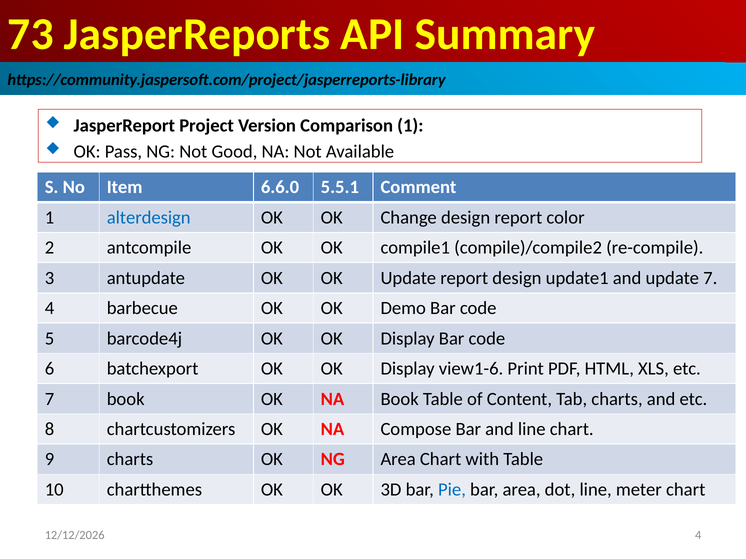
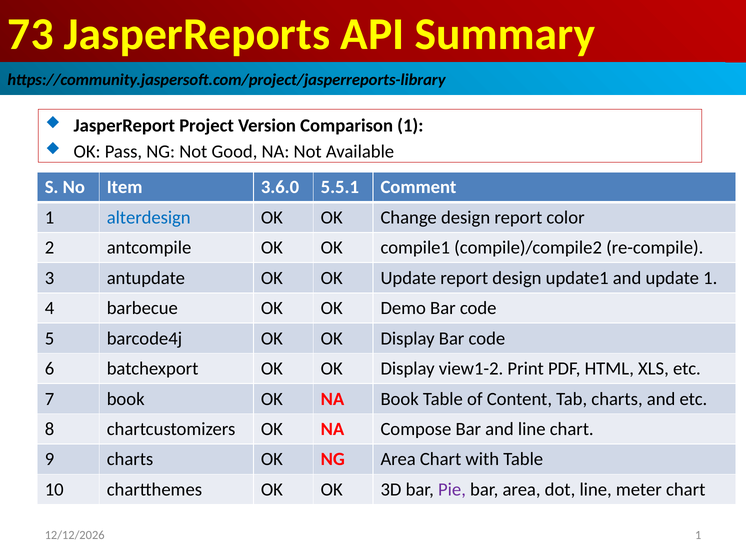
6.6.0: 6.6.0 -> 3.6.0
update 7: 7 -> 1
view1-6: view1-6 -> view1-2
Pie colour: blue -> purple
4 at (698, 536): 4 -> 1
